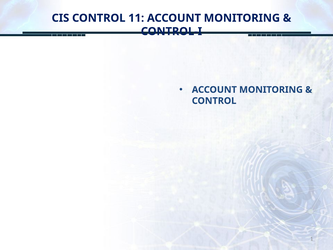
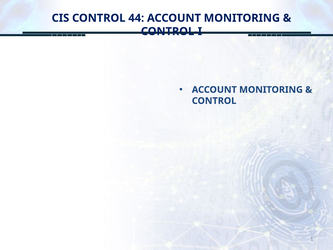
11: 11 -> 44
